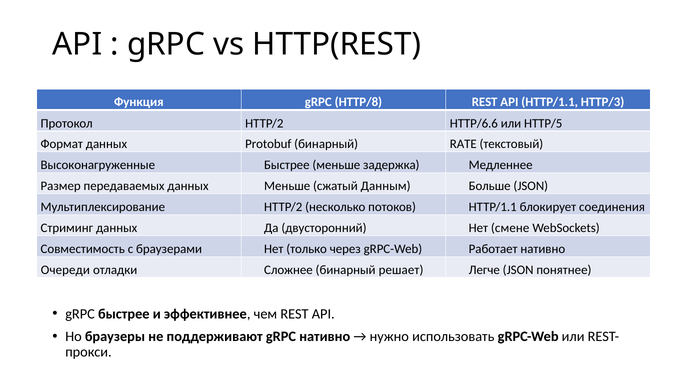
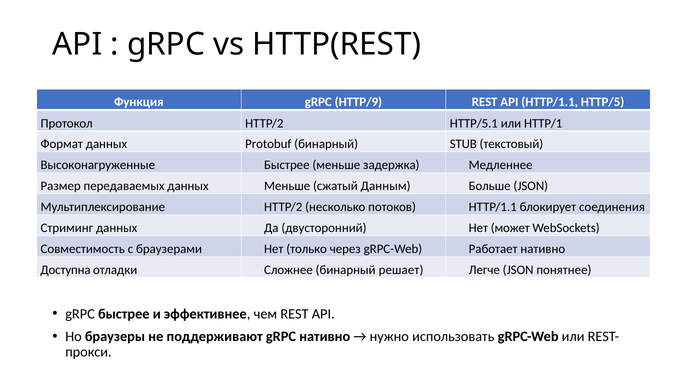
HTTP/8: HTTP/8 -> HTTP/9
HTTP/3: HTTP/3 -> HTTP/5
HTTP/6.6: HTTP/6.6 -> HTTP/5.1
HTTP/5: HTTP/5 -> HTTP/1
RATE: RATE -> STUB
смене: смене -> может
Очереди: Очереди -> Доступна
